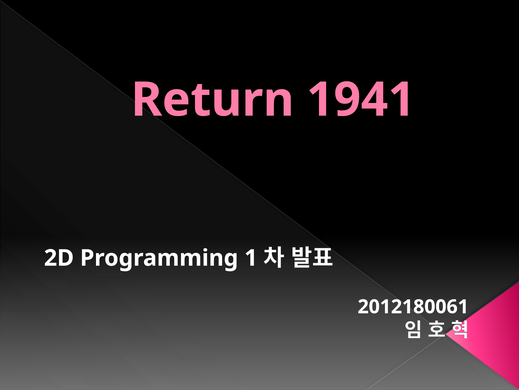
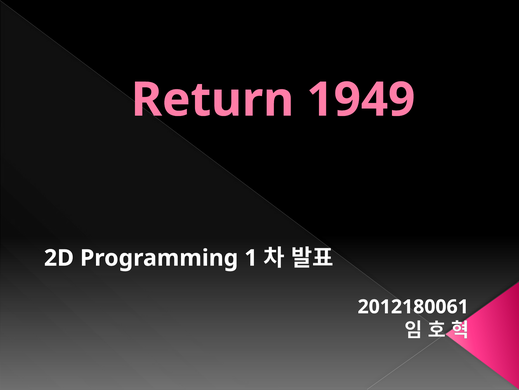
1941: 1941 -> 1949
